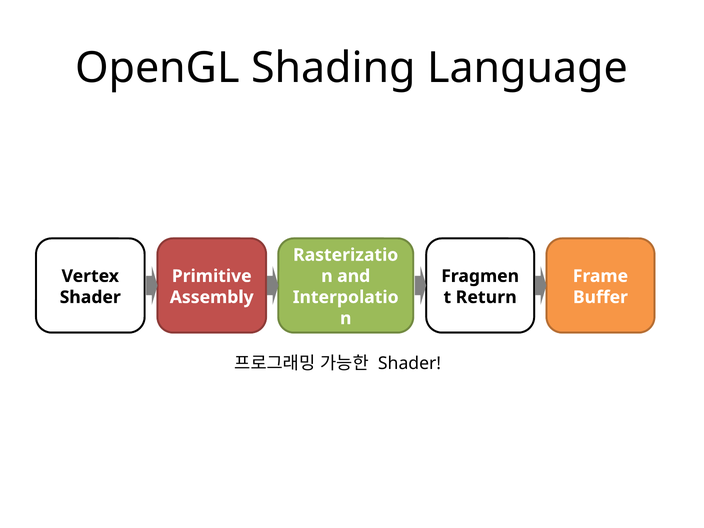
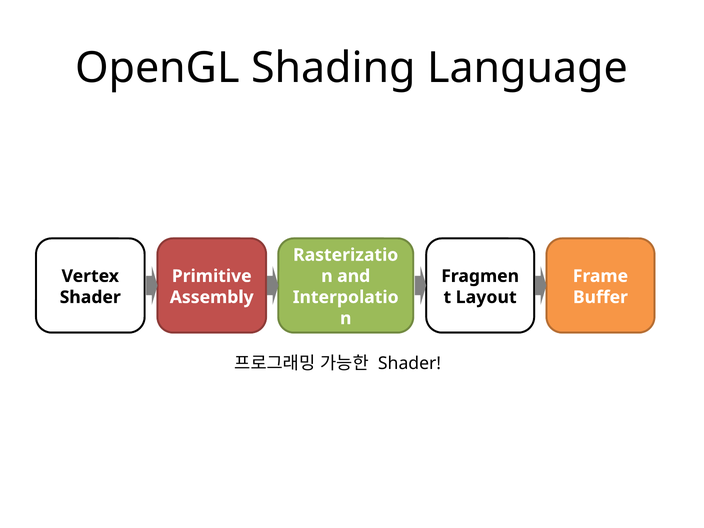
Return: Return -> Layout
